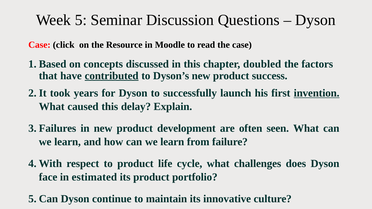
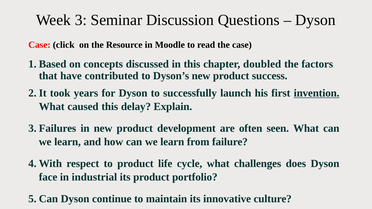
5: 5 -> 3
contributed underline: present -> none
estimated: estimated -> industrial
